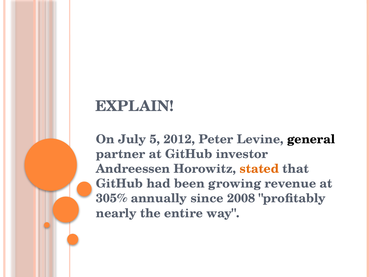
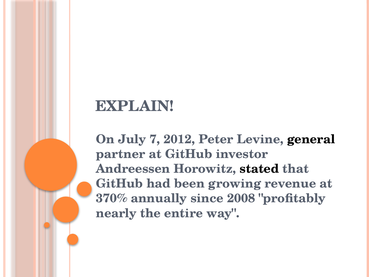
5: 5 -> 7
stated colour: orange -> black
305%: 305% -> 370%
